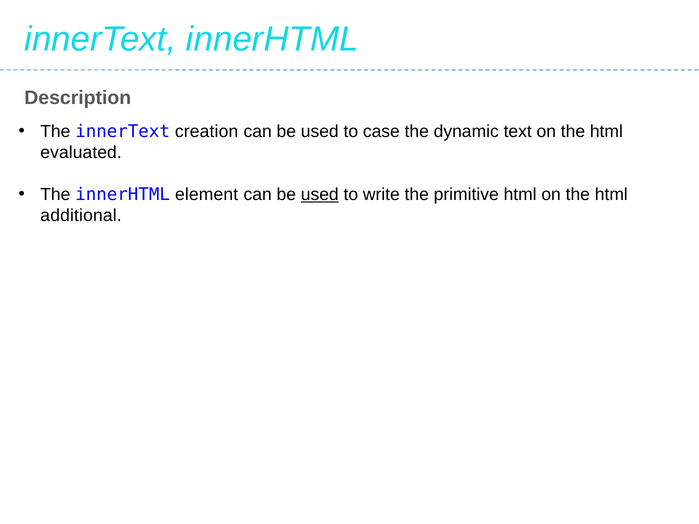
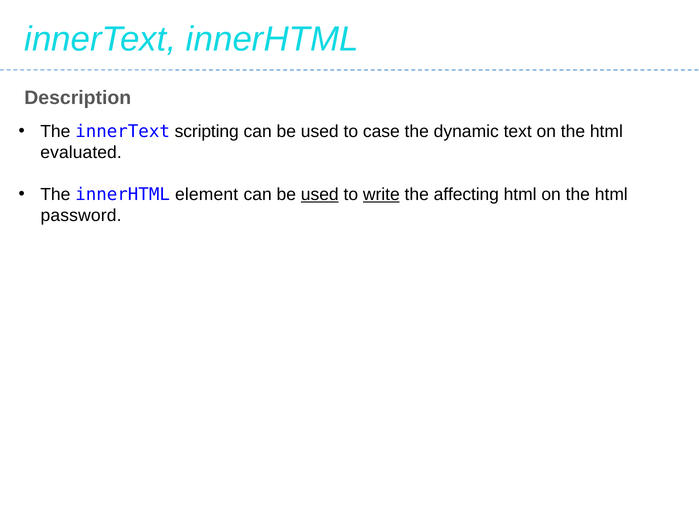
creation: creation -> scripting
write underline: none -> present
primitive: primitive -> affecting
additional: additional -> password
